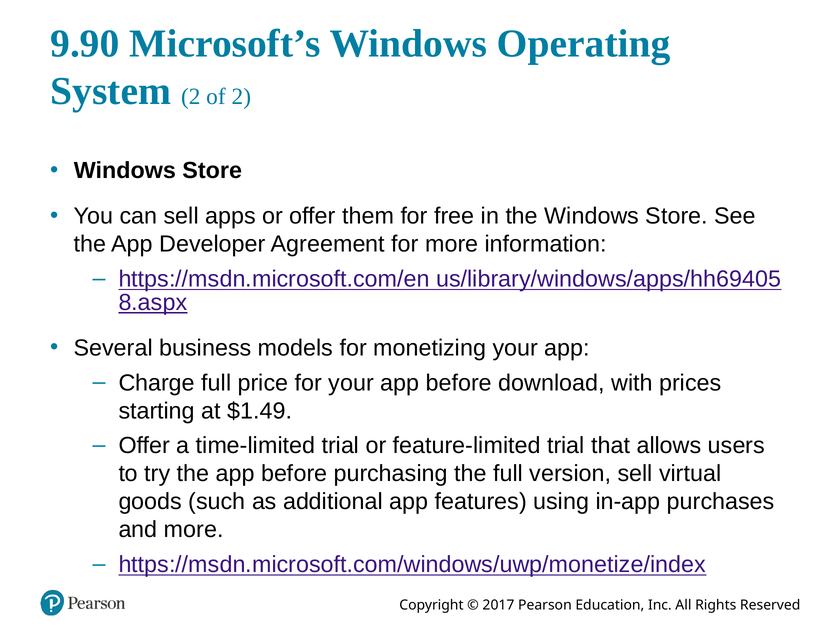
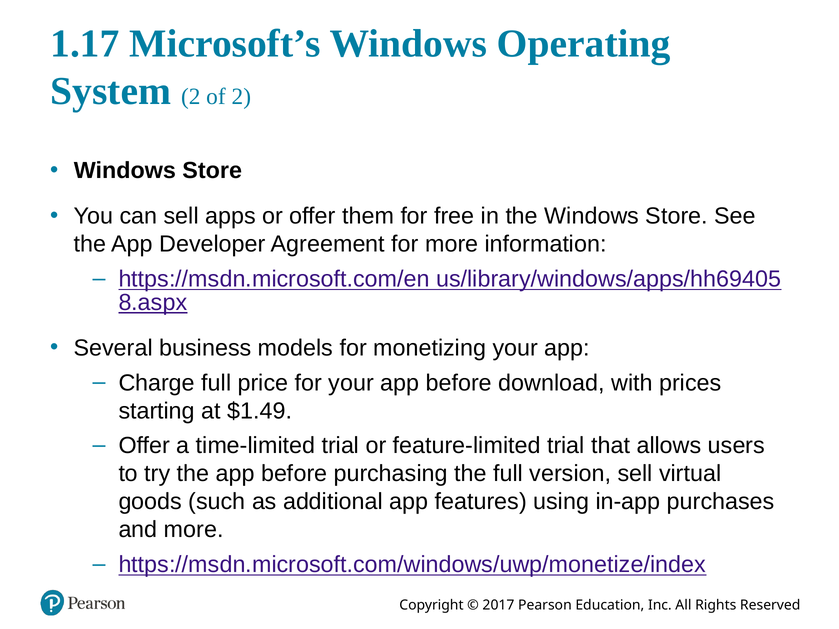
9.90: 9.90 -> 1.17
